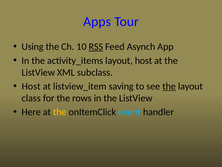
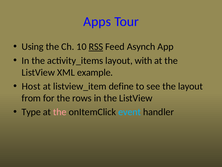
layout host: host -> with
subclass: subclass -> example
saving: saving -> define
the at (169, 86) underline: present -> none
class: class -> from
Here: Here -> Type
the at (60, 112) colour: yellow -> pink
